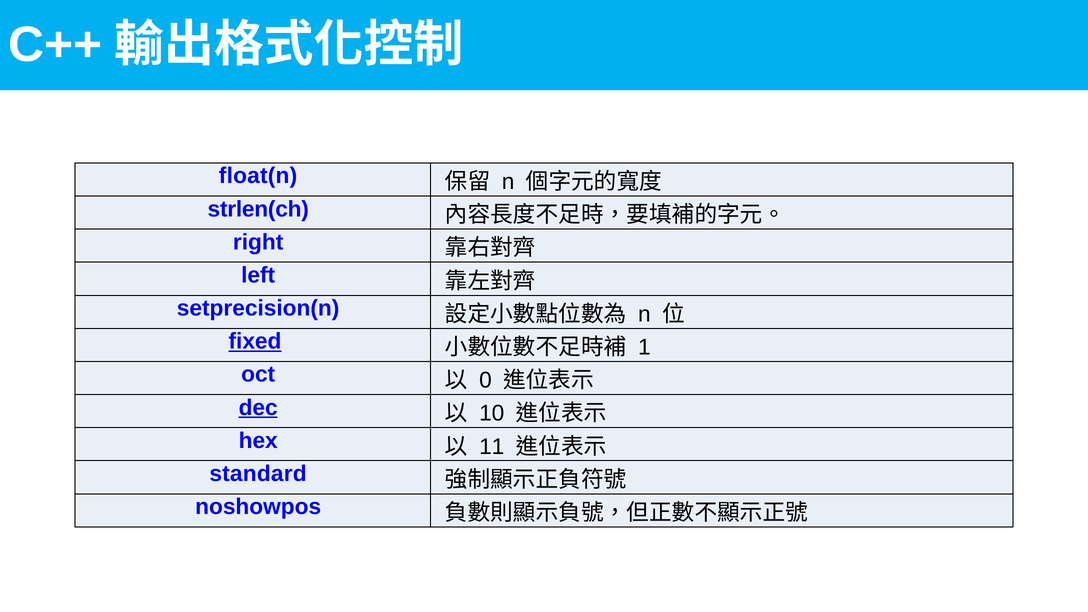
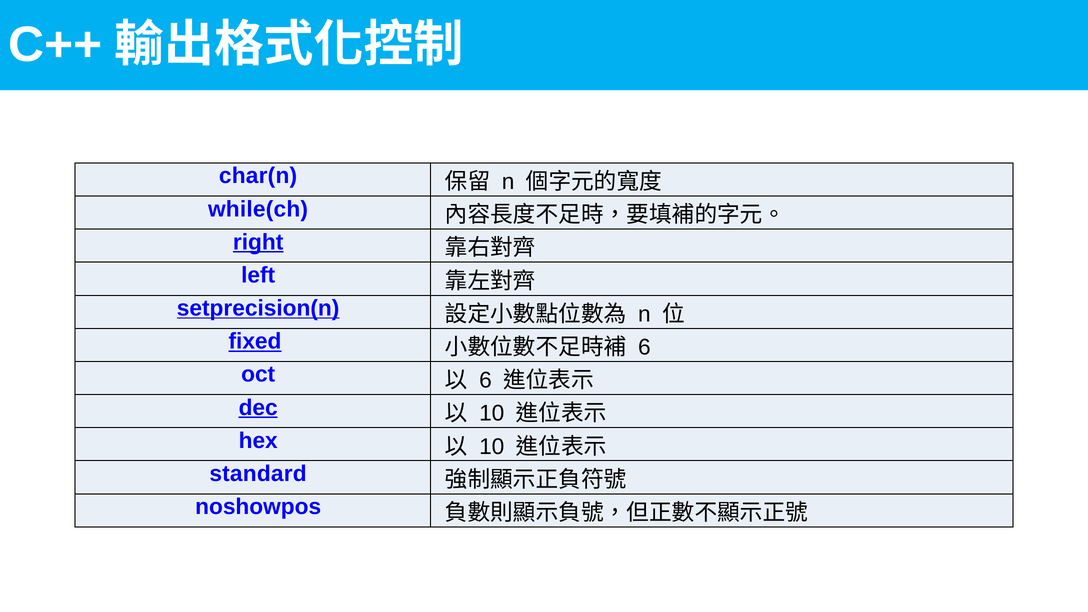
float(n: float(n -> char(n
strlen(ch: strlen(ch -> while(ch
right underline: none -> present
setprecision(n underline: none -> present
1 at (644, 347): 1 -> 6
0 at (485, 380): 0 -> 6
11 at (492, 447): 11 -> 10
